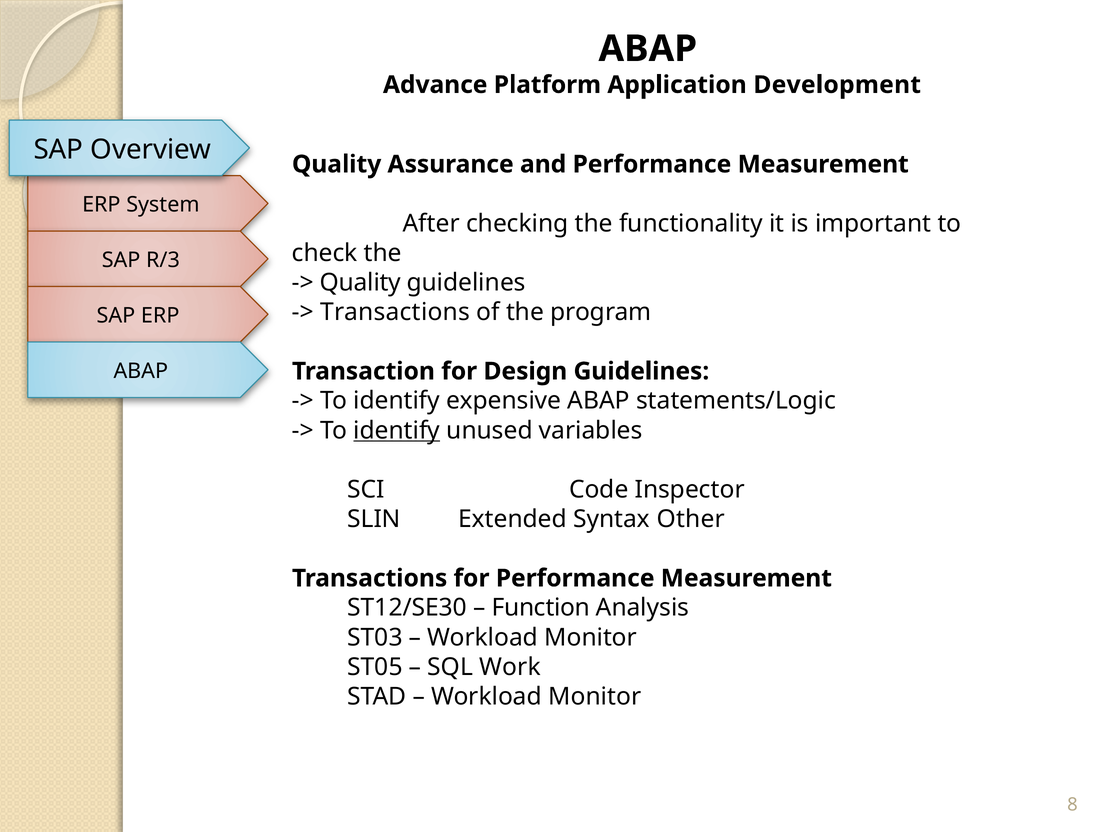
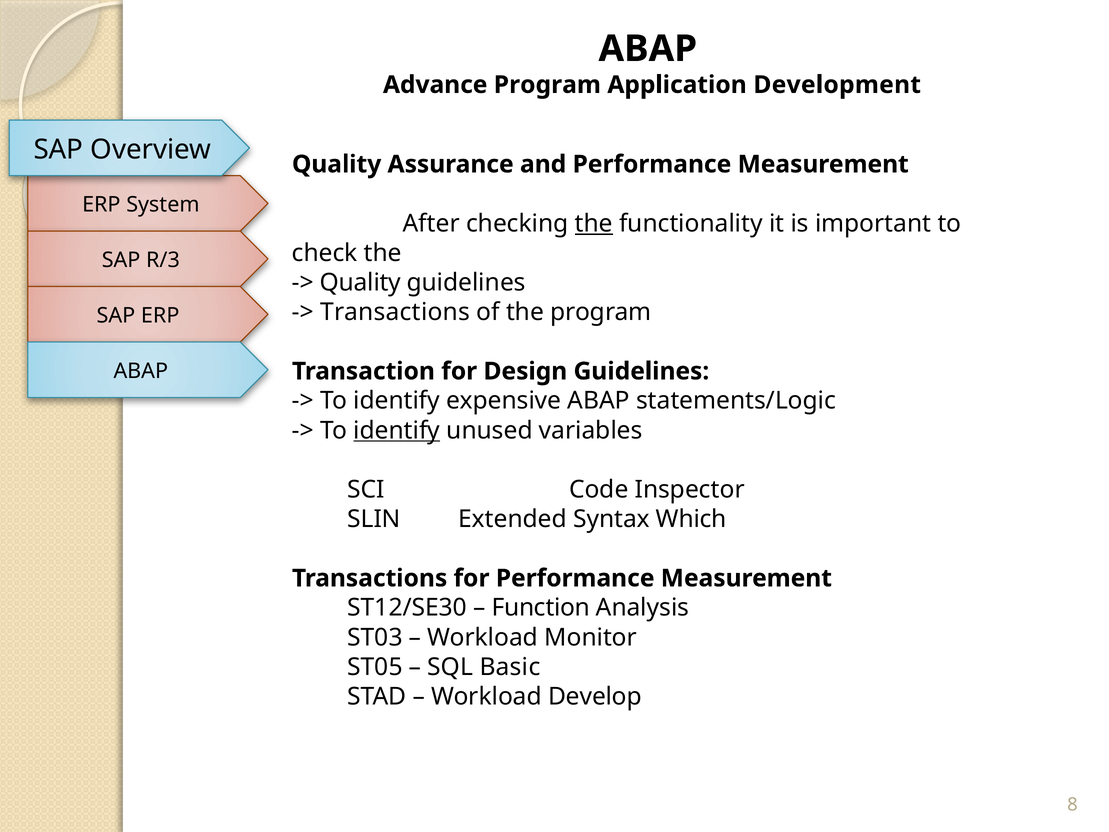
Advance Platform: Platform -> Program
the at (594, 223) underline: none -> present
Other: Other -> Which
Work: Work -> Basic
Monitor at (595, 696): Monitor -> Develop
